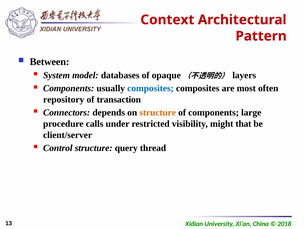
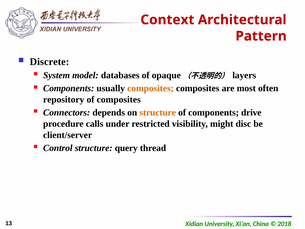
Between: Between -> Discrete
composites at (150, 88) colour: blue -> orange
of transaction: transaction -> composites
large: large -> drive
that: that -> disc
